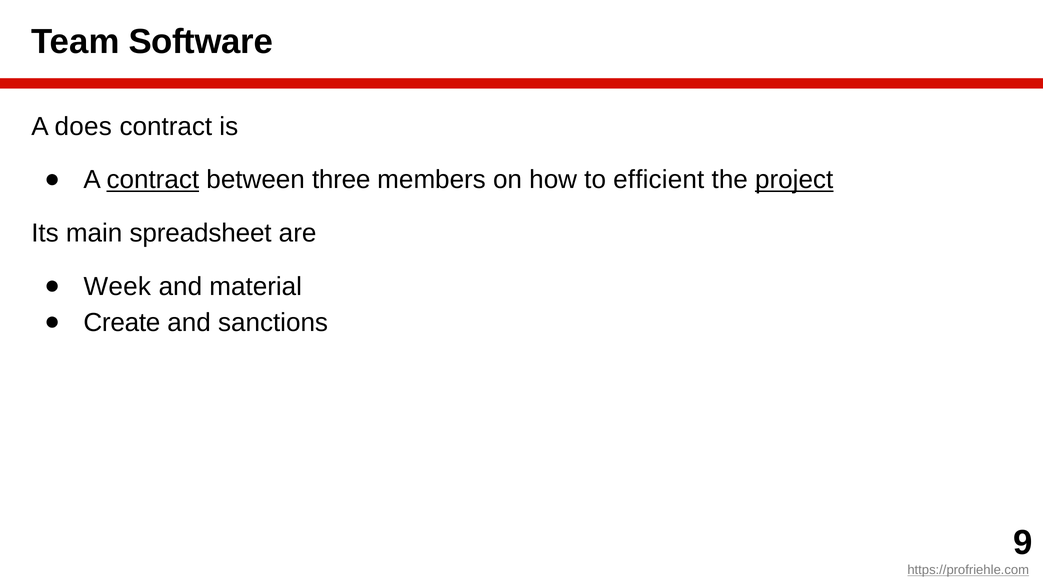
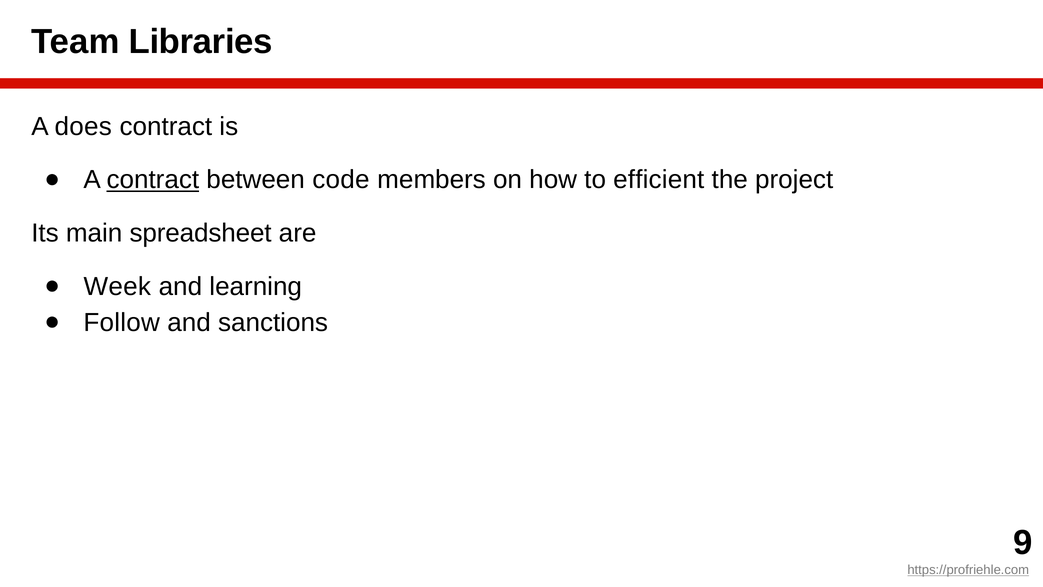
Software: Software -> Libraries
three: three -> code
project underline: present -> none
material: material -> learning
Create: Create -> Follow
